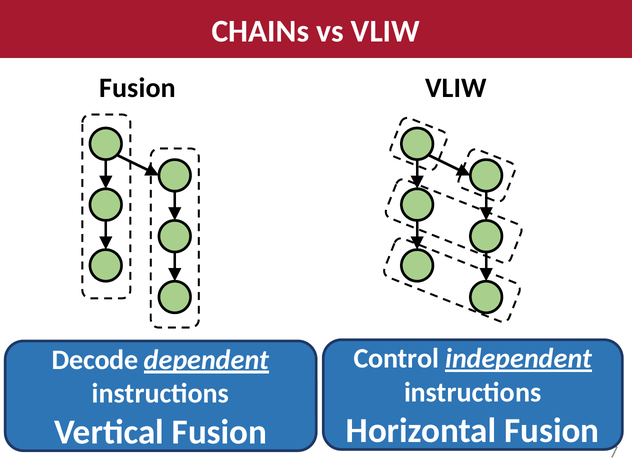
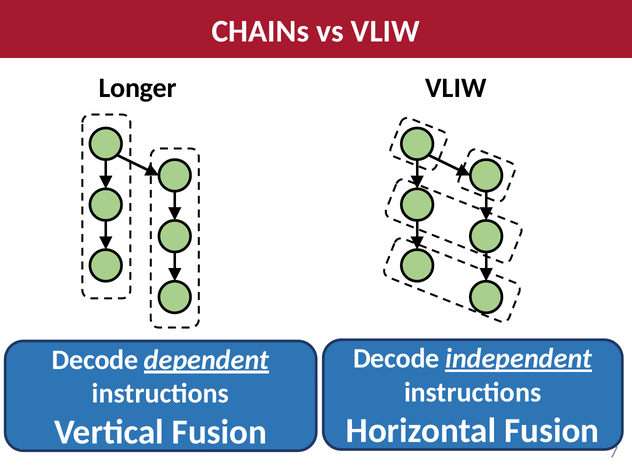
Fusion at (137, 88): Fusion -> Longer
Control at (396, 359): Control -> Decode
